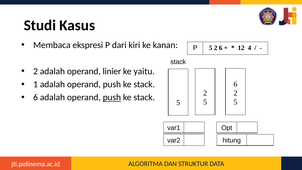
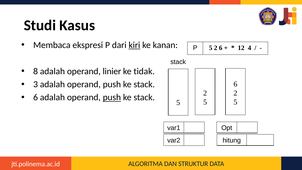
kiri underline: none -> present
2 at (36, 71): 2 -> 8
yaitu: yaitu -> tidak
1: 1 -> 3
